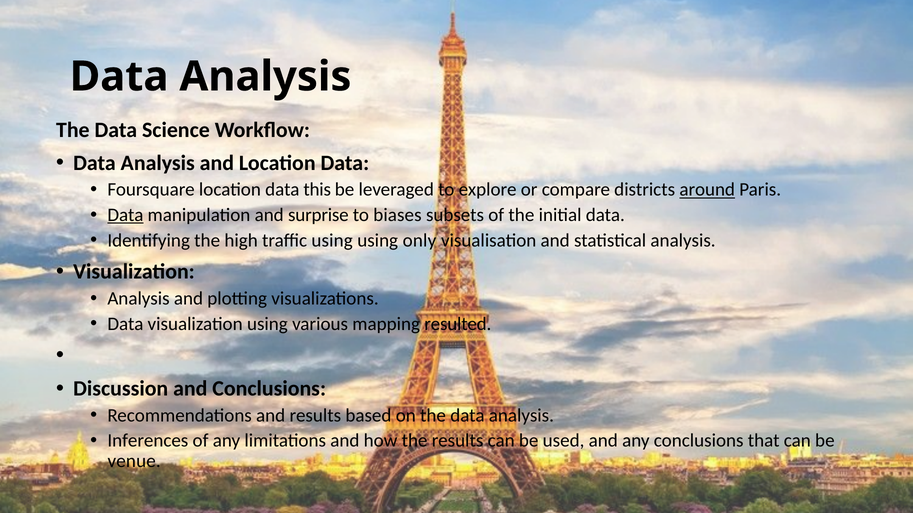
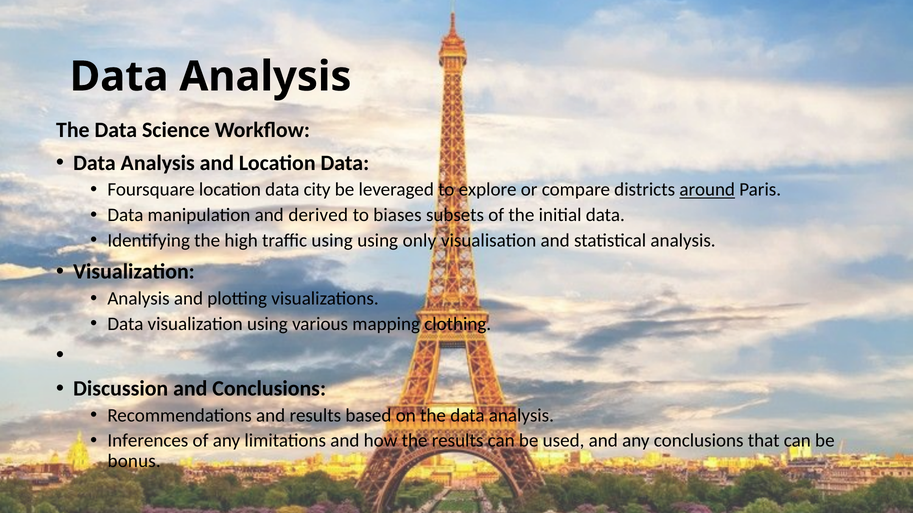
this: this -> city
Data at (125, 215) underline: present -> none
surprise: surprise -> derived
resulted: resulted -> clothing
venue: venue -> bonus
